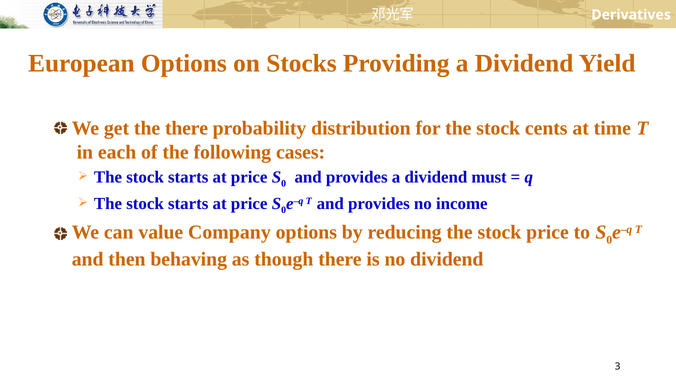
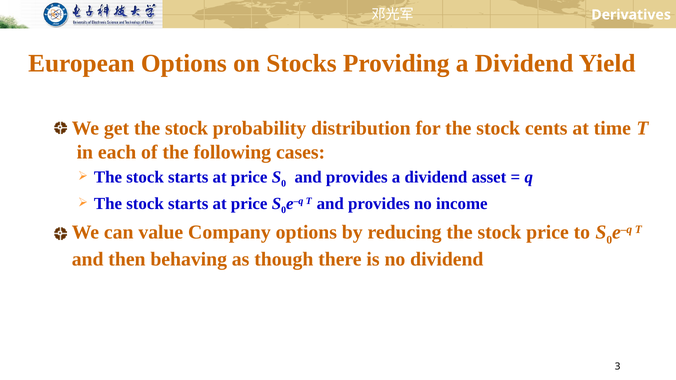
get the there: there -> stock
must: must -> asset
